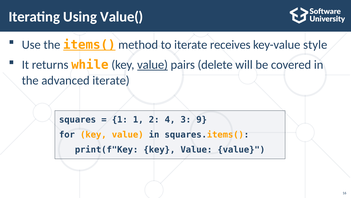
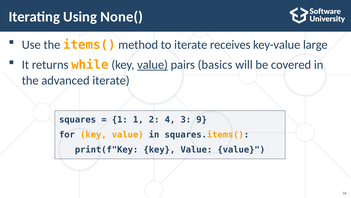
Value(: Value( -> None(
items( underline: present -> none
style: style -> large
delete: delete -> basics
